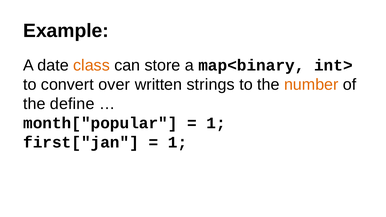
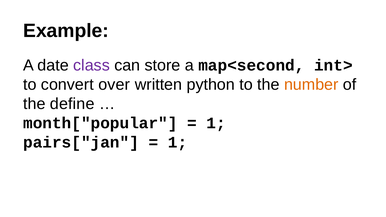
class colour: orange -> purple
map<binary: map<binary -> map<second
strings: strings -> python
first["jan: first["jan -> pairs["jan
